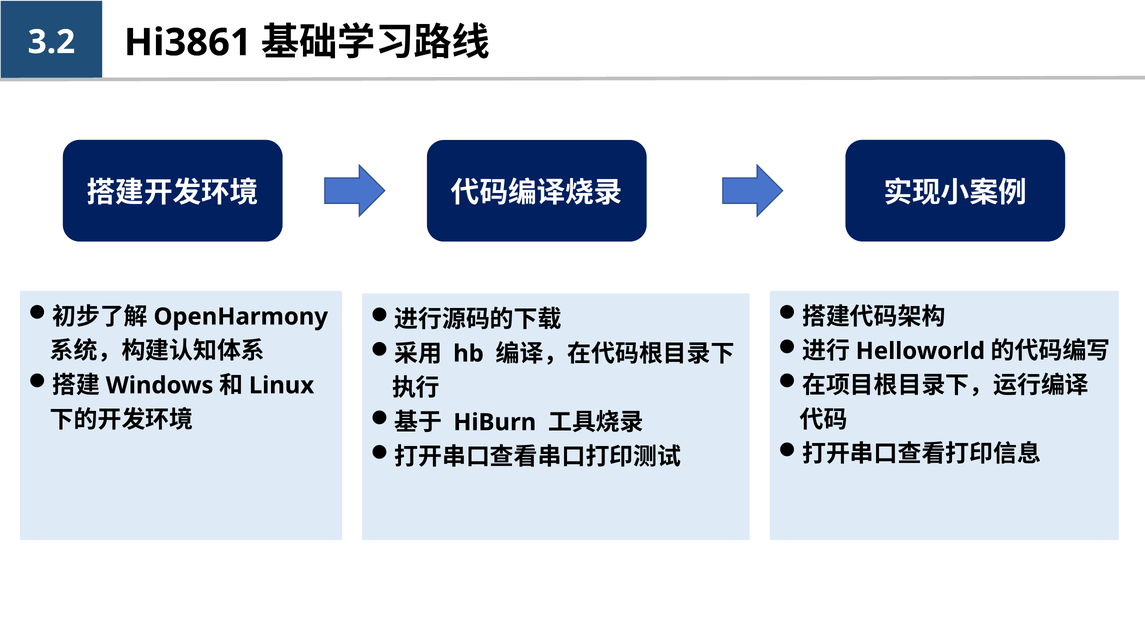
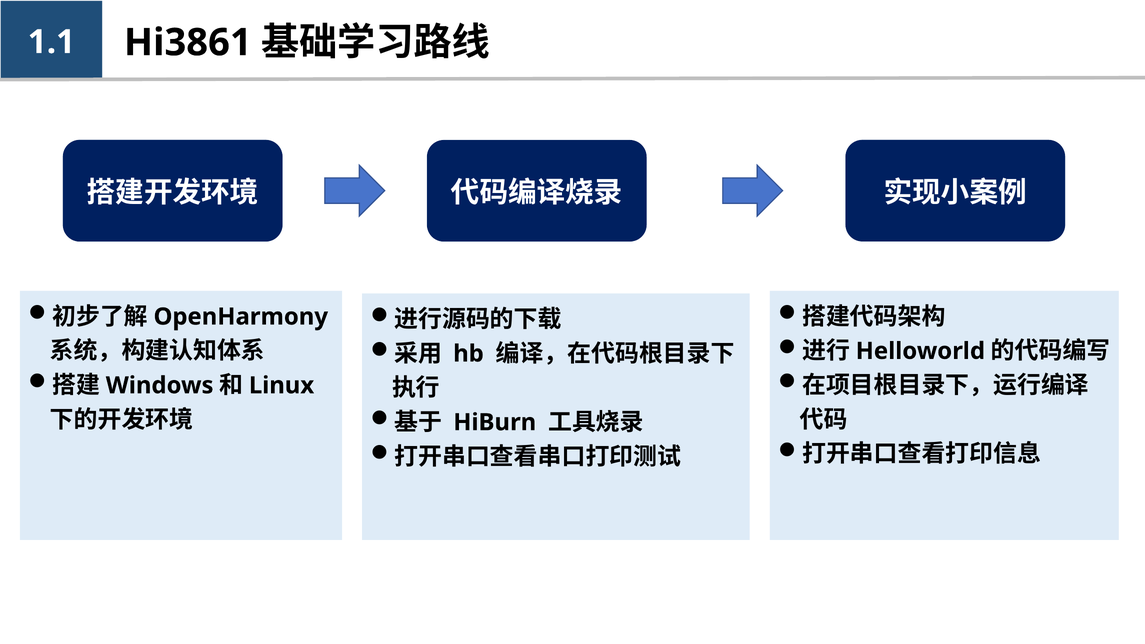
3.2: 3.2 -> 1.1
